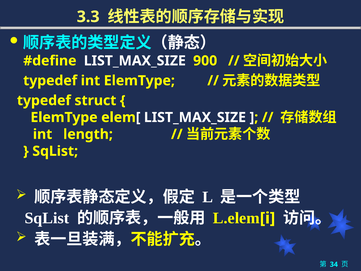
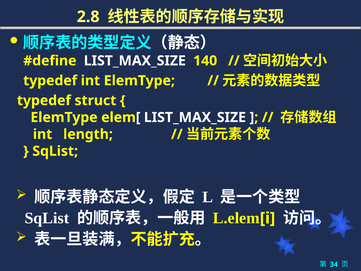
3.3: 3.3 -> 2.8
900: 900 -> 140
